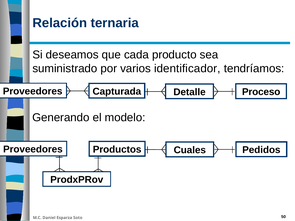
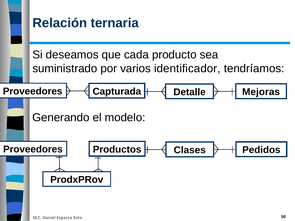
Proceso: Proceso -> Mejoras
Cuales: Cuales -> Clases
